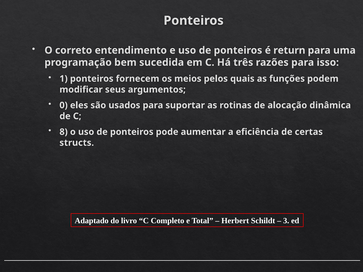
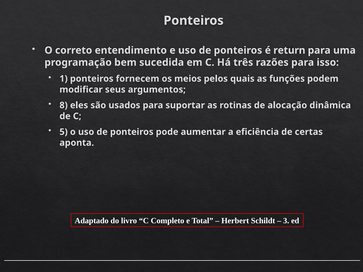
0: 0 -> 8
8: 8 -> 5
structs: structs -> aponta
